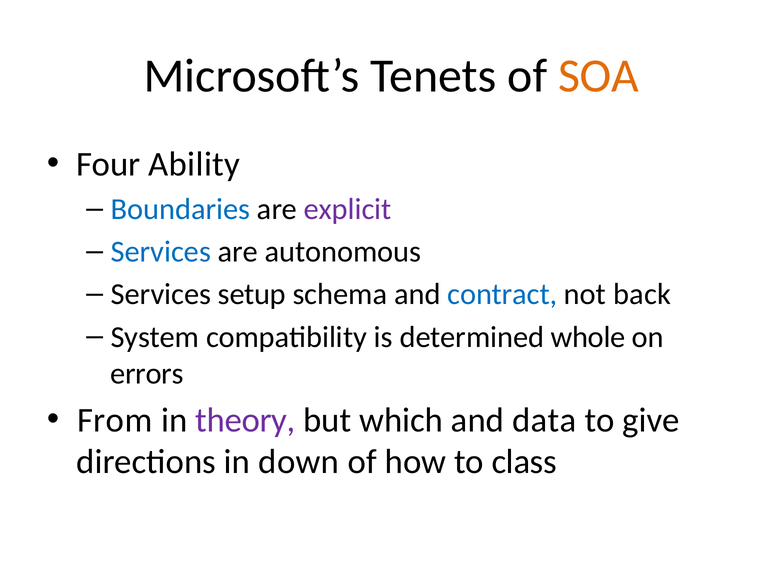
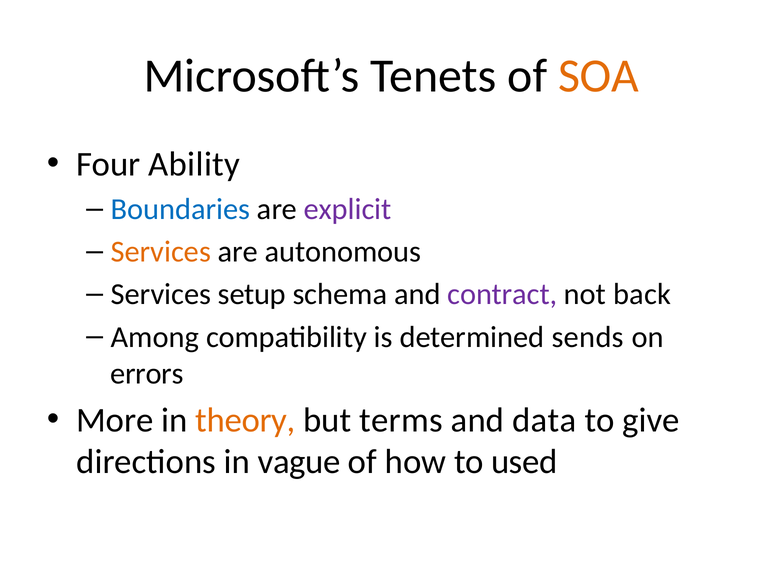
Services at (161, 252) colour: blue -> orange
contract colour: blue -> purple
System: System -> Among
whole: whole -> sends
From: From -> More
theory colour: purple -> orange
which: which -> terms
down: down -> vague
class: class -> used
